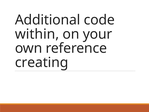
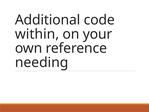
creating: creating -> needing
